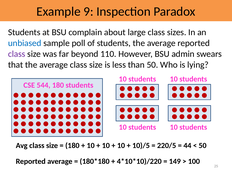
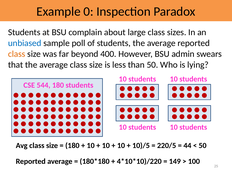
9: 9 -> 0
class at (17, 54) colour: purple -> orange
110: 110 -> 400
